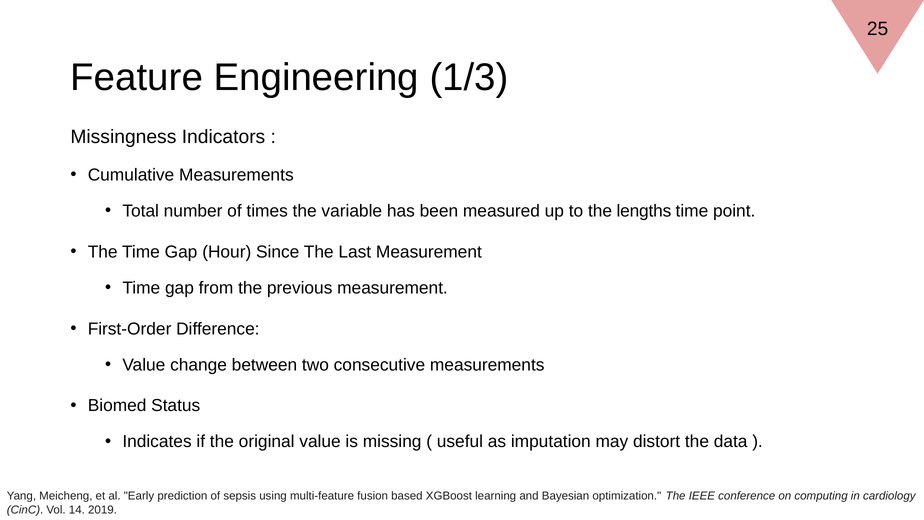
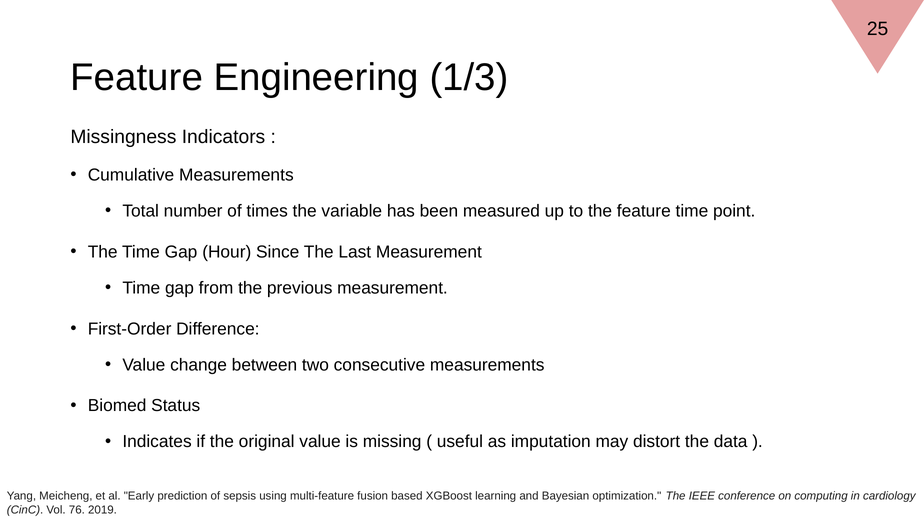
the lengths: lengths -> feature
14: 14 -> 76
